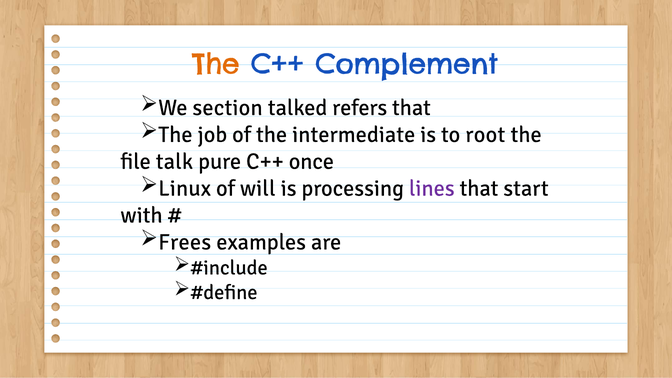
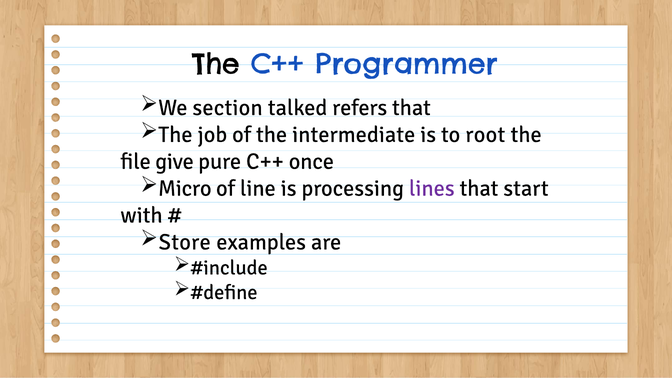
The at (216, 65) colour: orange -> black
Complement: Complement -> Programmer
talk: talk -> give
Linux: Linux -> Micro
will: will -> line
Frees: Frees -> Store
